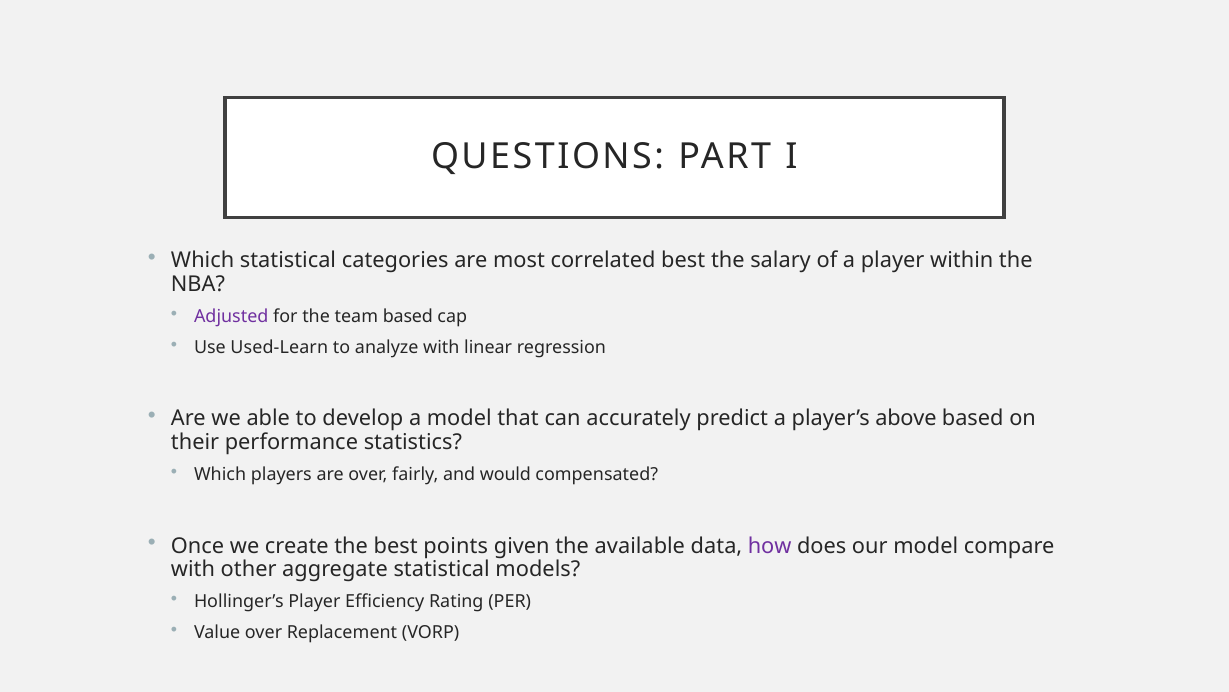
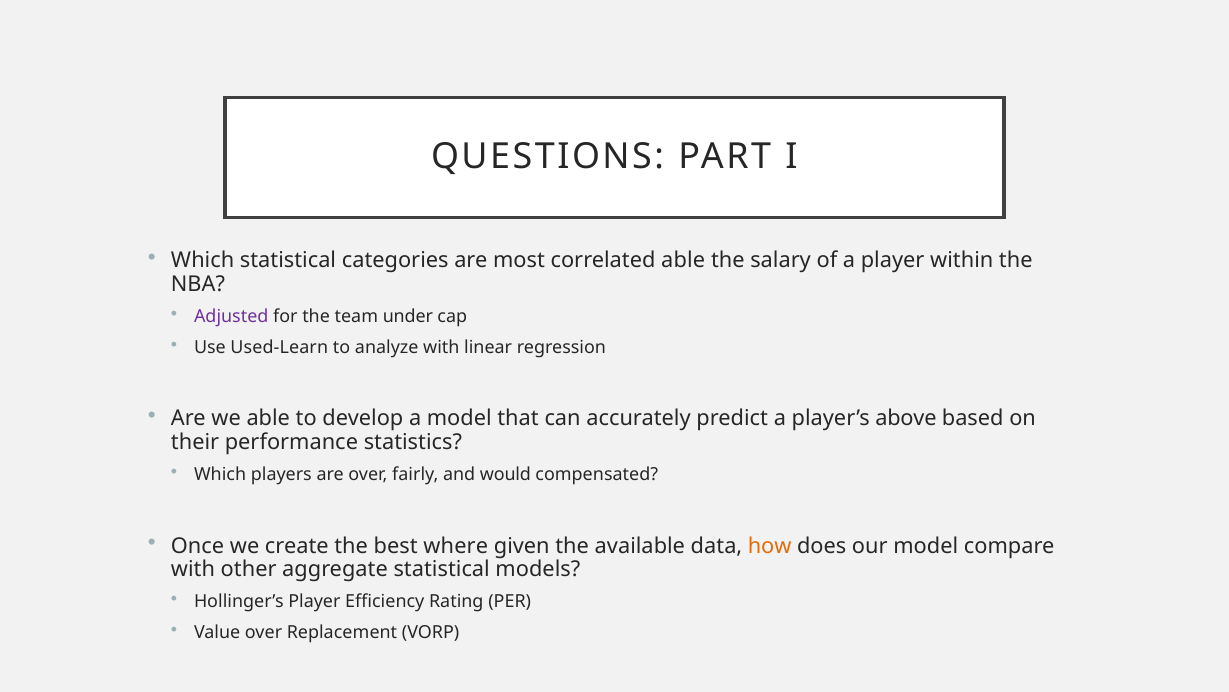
correlated best: best -> able
team based: based -> under
points: points -> where
how colour: purple -> orange
